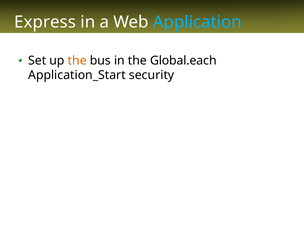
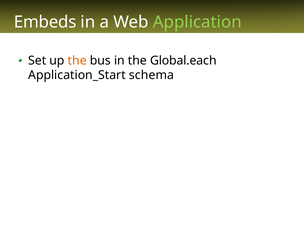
Express: Express -> Embeds
Application colour: light blue -> light green
security: security -> schema
